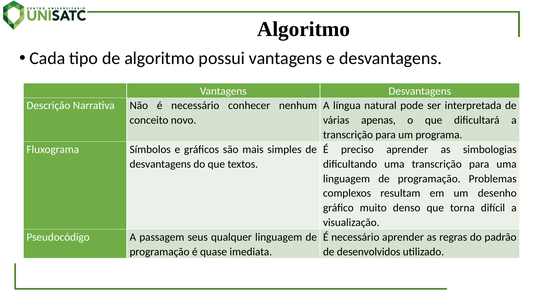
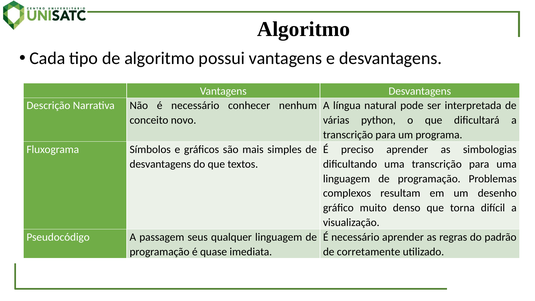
apenas: apenas -> python
desenvolvidos: desenvolvidos -> corretamente
